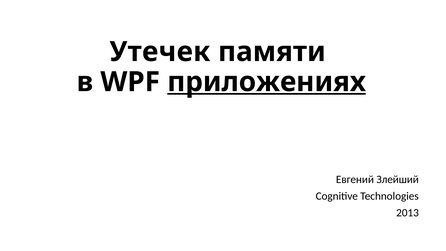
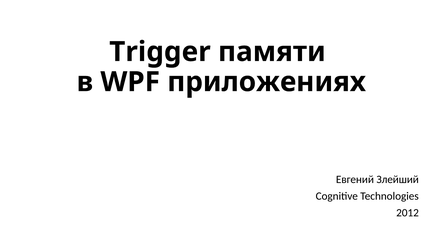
Утечек: Утечек -> Trigger
приложениях underline: present -> none
2013: 2013 -> 2012
